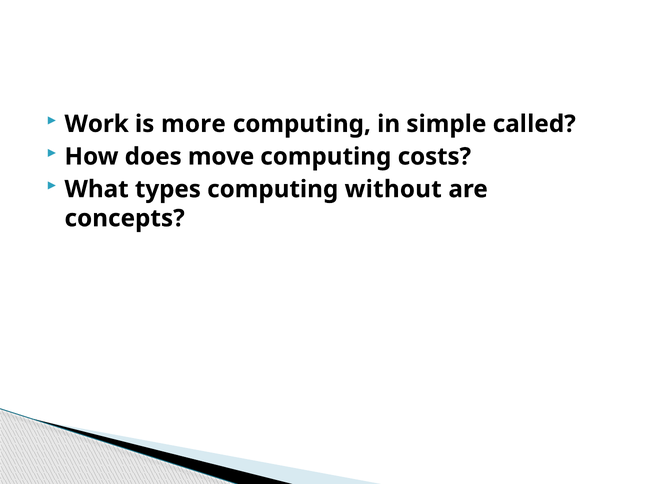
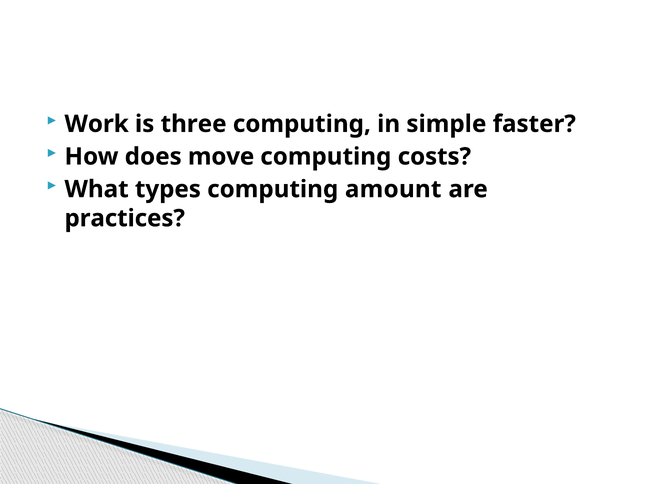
more: more -> three
called: called -> faster
without: without -> amount
concepts: concepts -> practices
